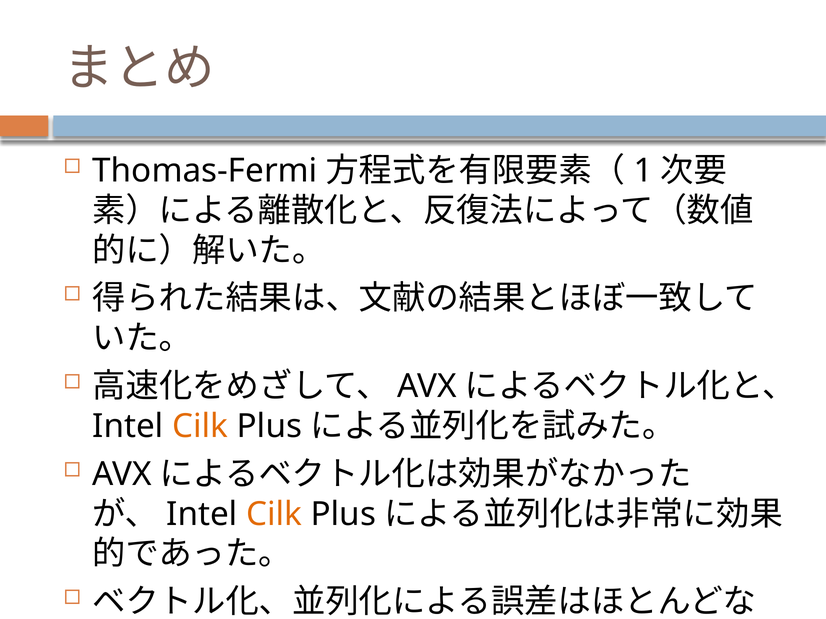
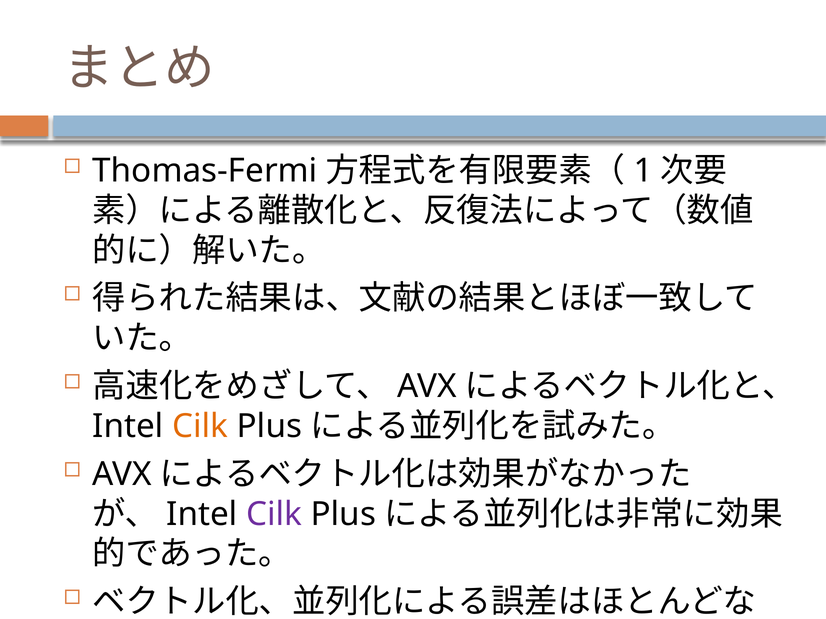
Cilk at (274, 514) colour: orange -> purple
